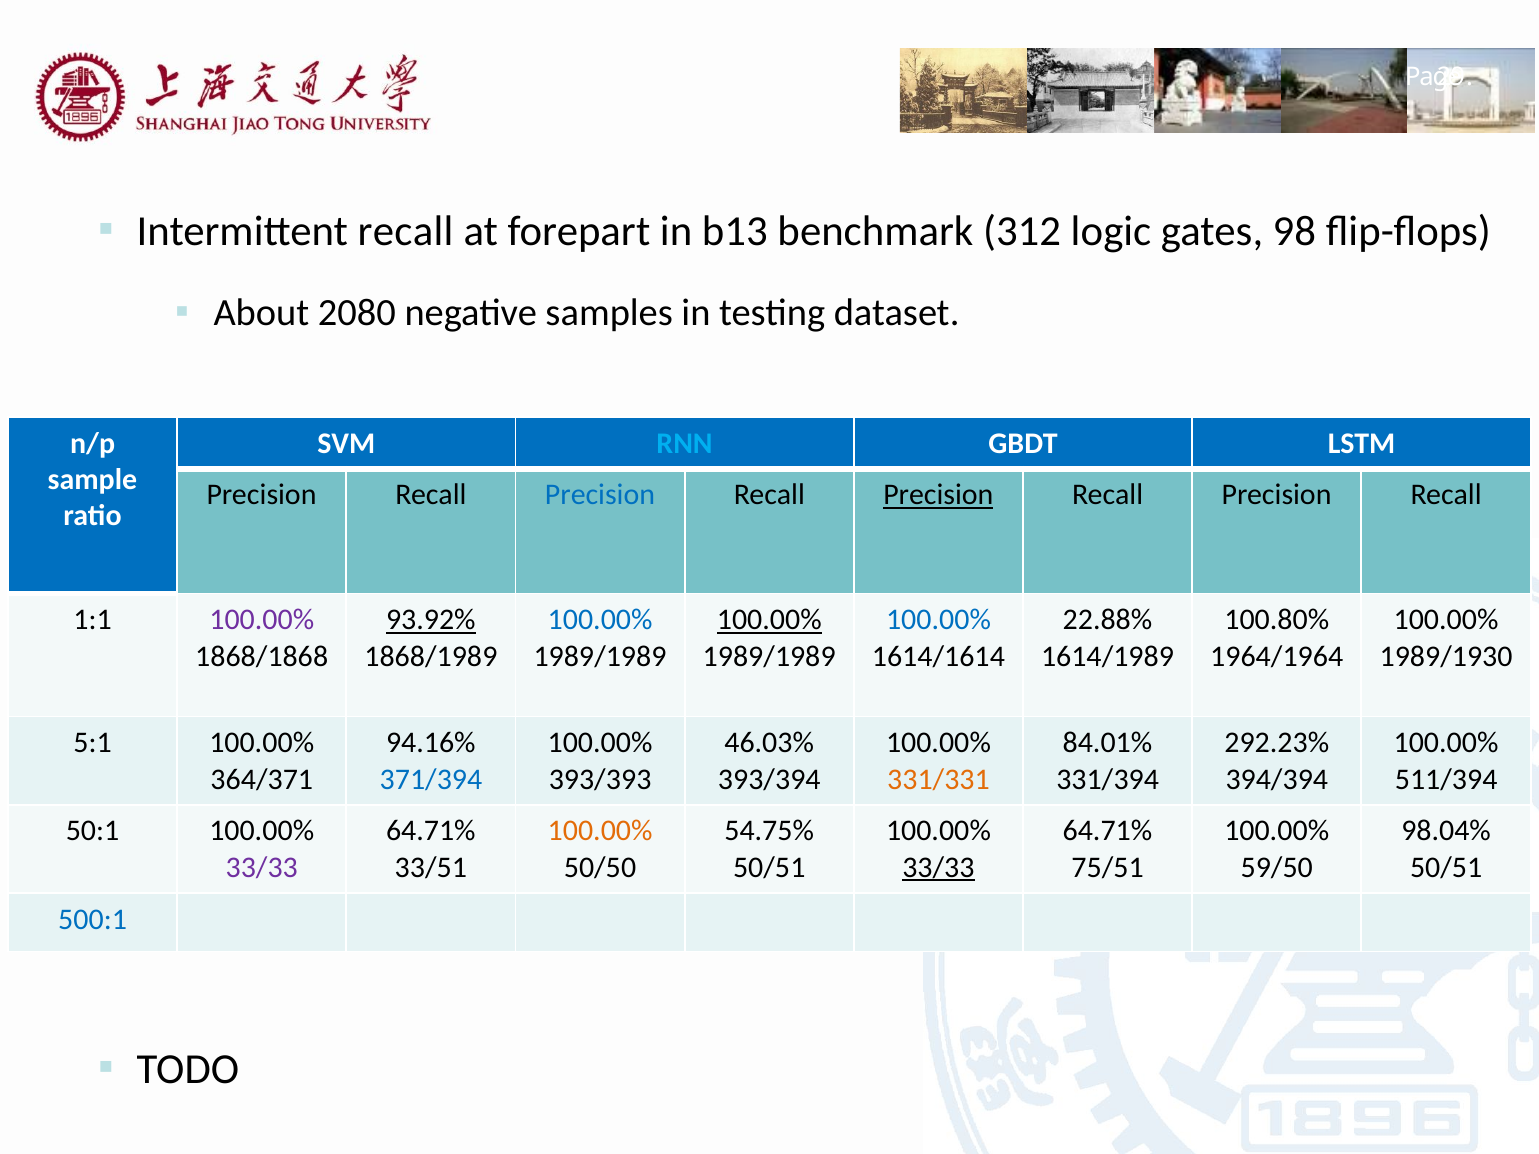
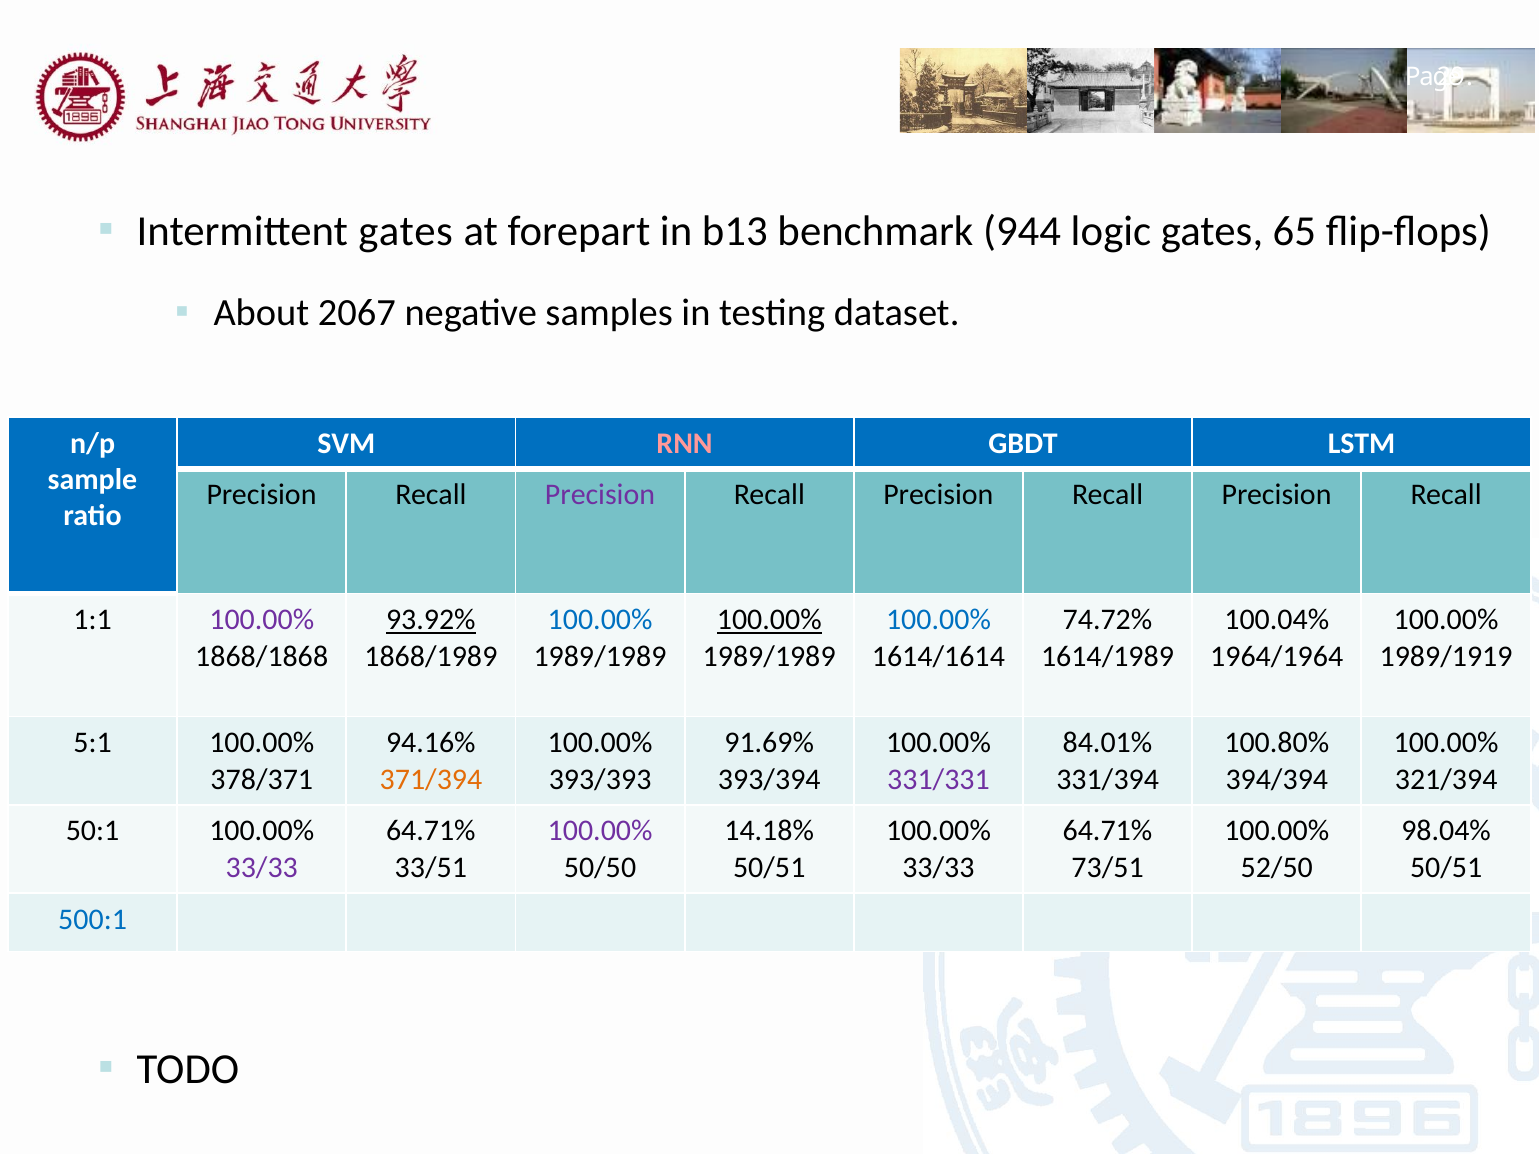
Intermittent recall: recall -> gates
312: 312 -> 944
98: 98 -> 65
2080: 2080 -> 2067
RNN colour: light blue -> pink
Precision at (600, 495) colour: blue -> purple
Precision at (938, 495) underline: present -> none
22.88%: 22.88% -> 74.72%
100.80%: 100.80% -> 100.04%
1989/1930: 1989/1930 -> 1989/1919
46.03%: 46.03% -> 91.69%
292.23%: 292.23% -> 100.80%
364/371: 364/371 -> 378/371
371/394 colour: blue -> orange
331/331 colour: orange -> purple
511/394: 511/394 -> 321/394
100.00% at (600, 831) colour: orange -> purple
54.75%: 54.75% -> 14.18%
33/33 at (938, 868) underline: present -> none
75/51: 75/51 -> 73/51
59/50: 59/50 -> 52/50
